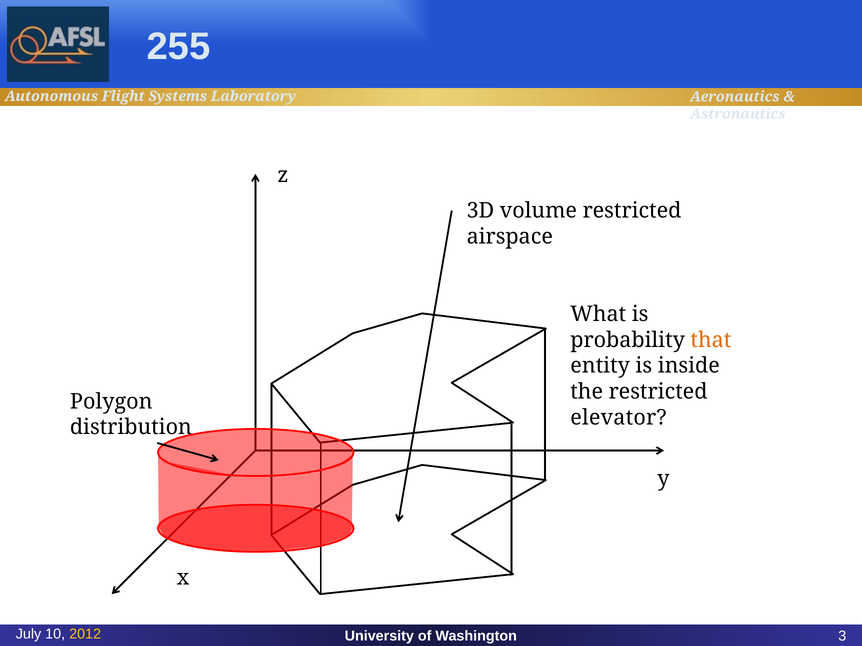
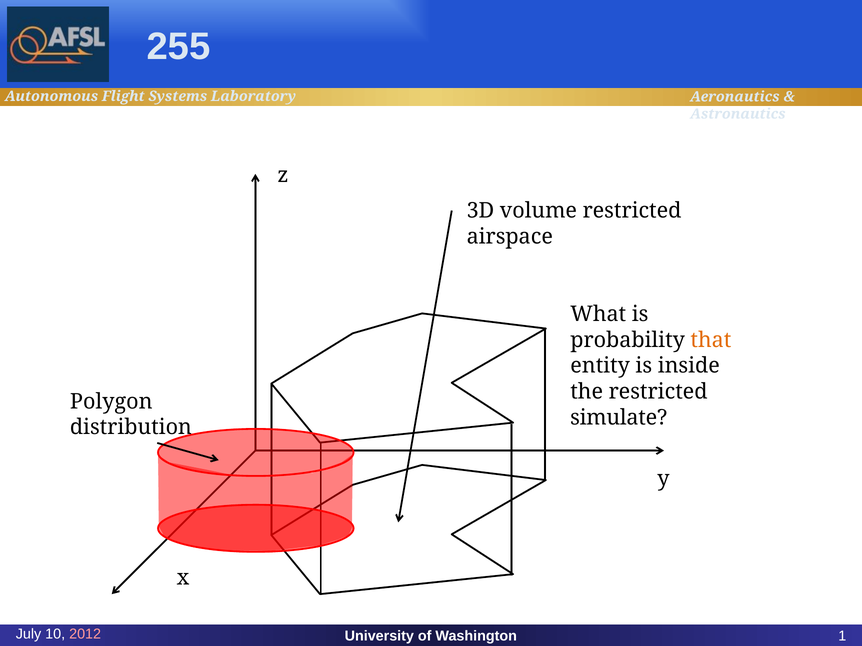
elevator: elevator -> simulate
2012 colour: yellow -> pink
3: 3 -> 1
